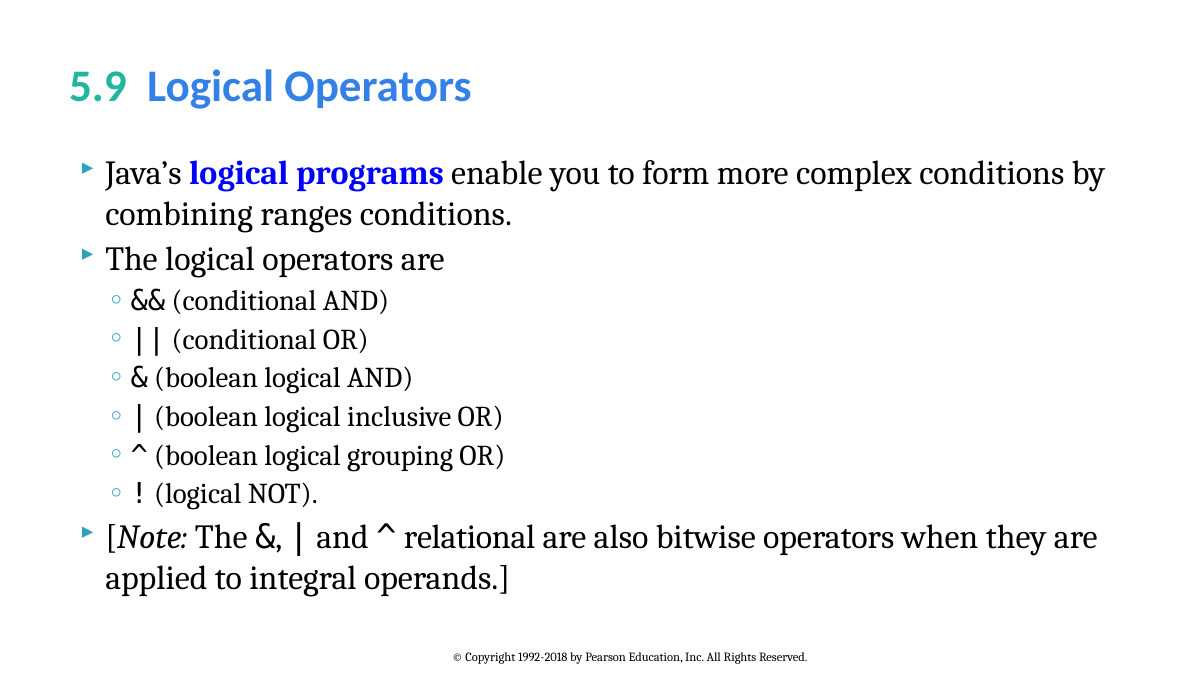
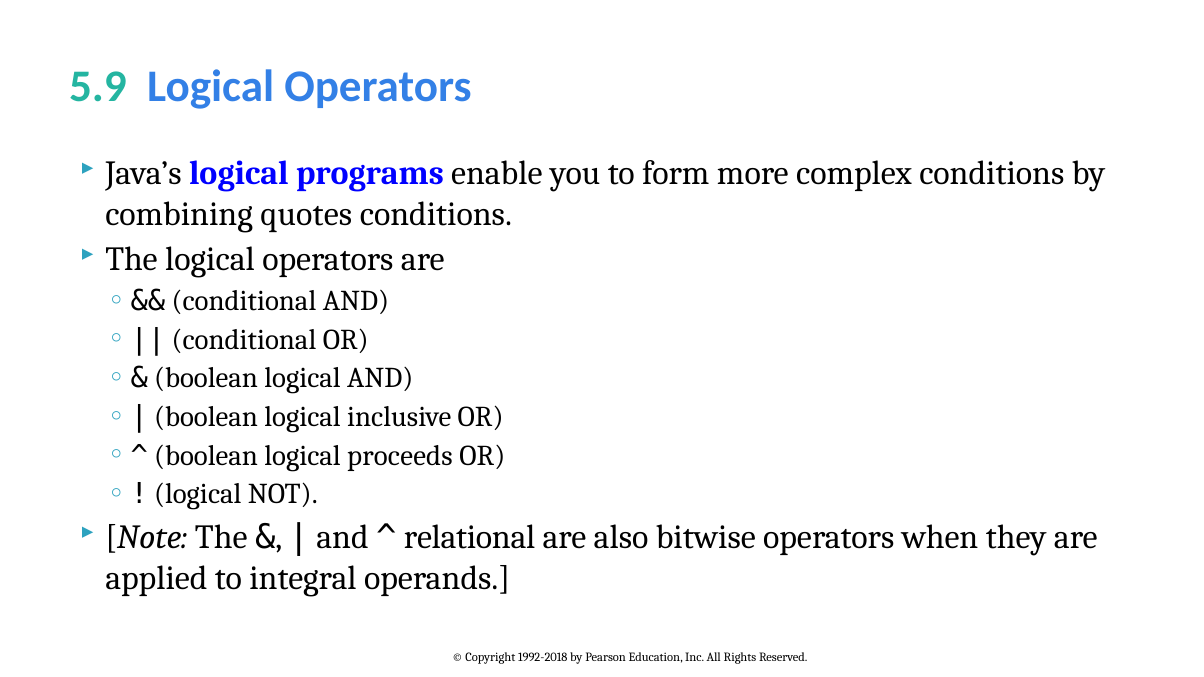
ranges: ranges -> quotes
grouping: grouping -> proceeds
